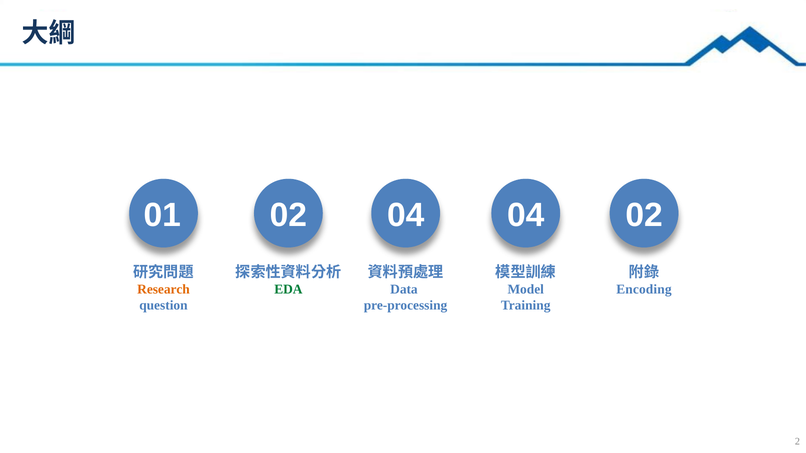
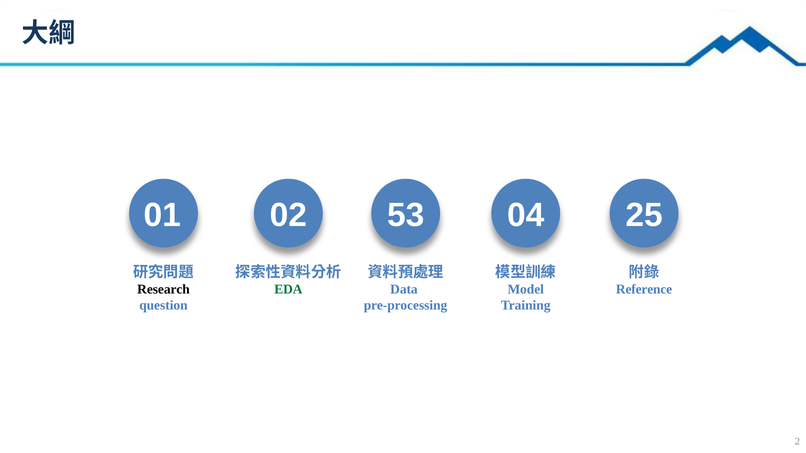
02 04: 04 -> 53
04 02: 02 -> 25
Research colour: orange -> black
Encoding: Encoding -> Reference
